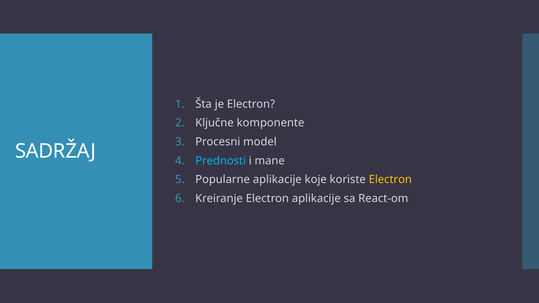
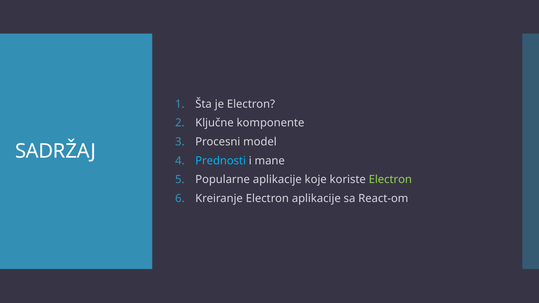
Electron at (390, 180) colour: yellow -> light green
